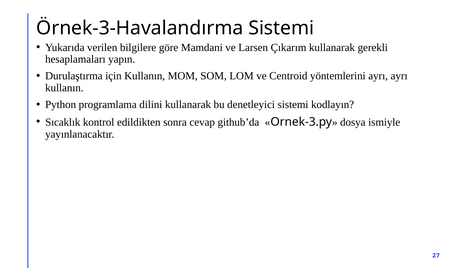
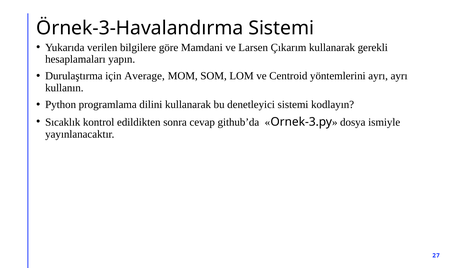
için Kullanın: Kullanın -> Average
